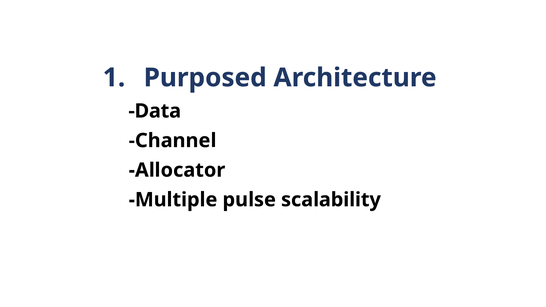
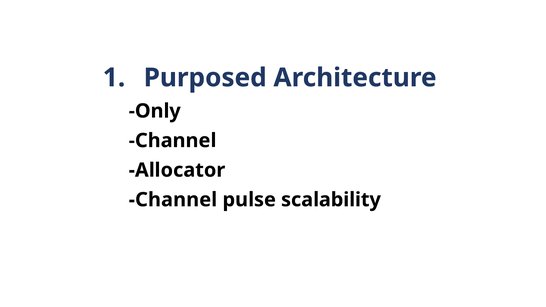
Data: Data -> Only
Multiple at (173, 200): Multiple -> Channel
